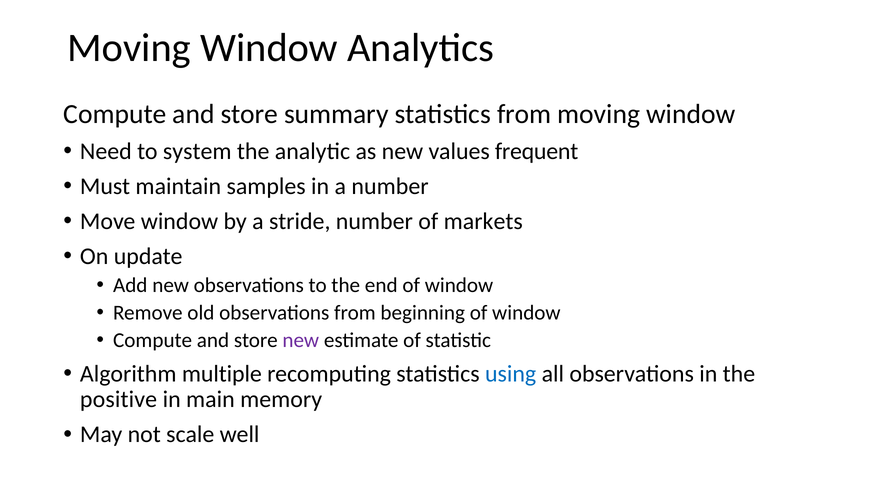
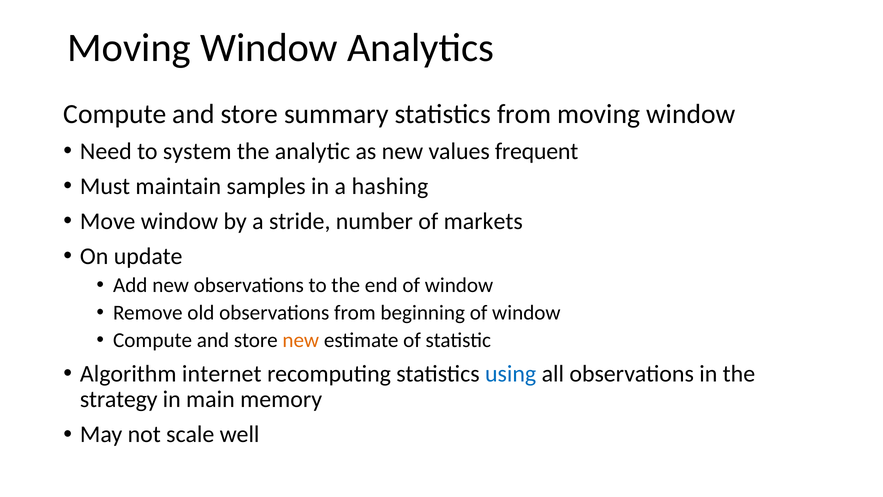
a number: number -> hashing
new at (301, 340) colour: purple -> orange
multiple: multiple -> internet
positive: positive -> strategy
